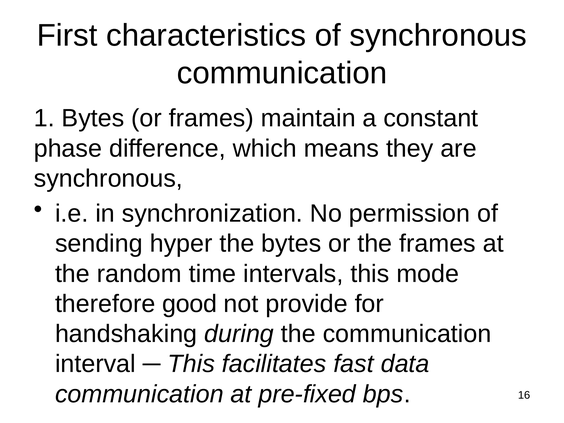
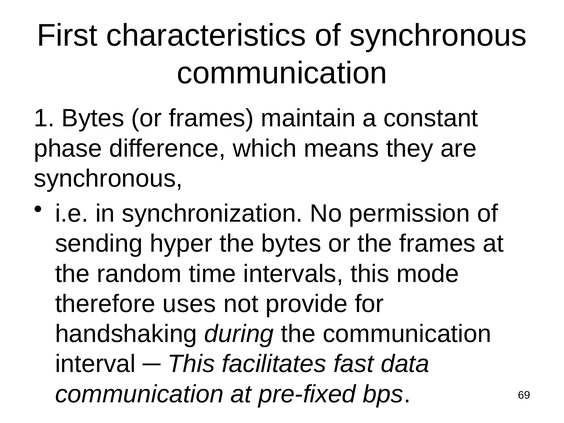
good: good -> uses
16: 16 -> 69
